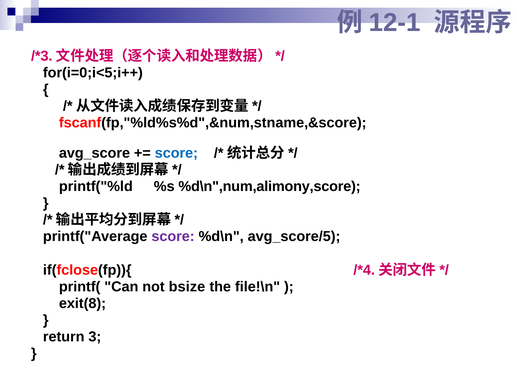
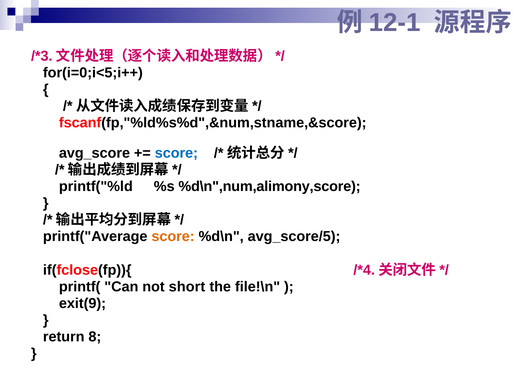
score at (173, 236) colour: purple -> orange
bsize: bsize -> short
exit(8: exit(8 -> exit(9
3: 3 -> 8
